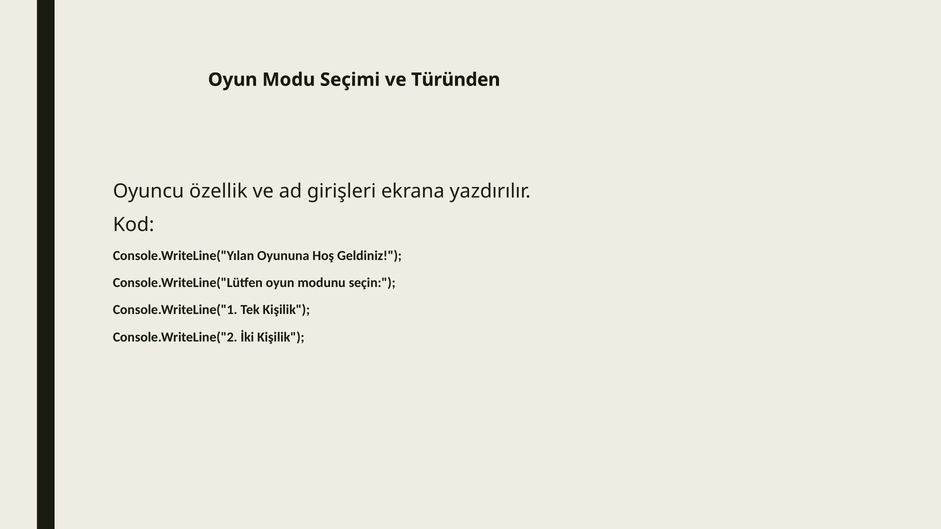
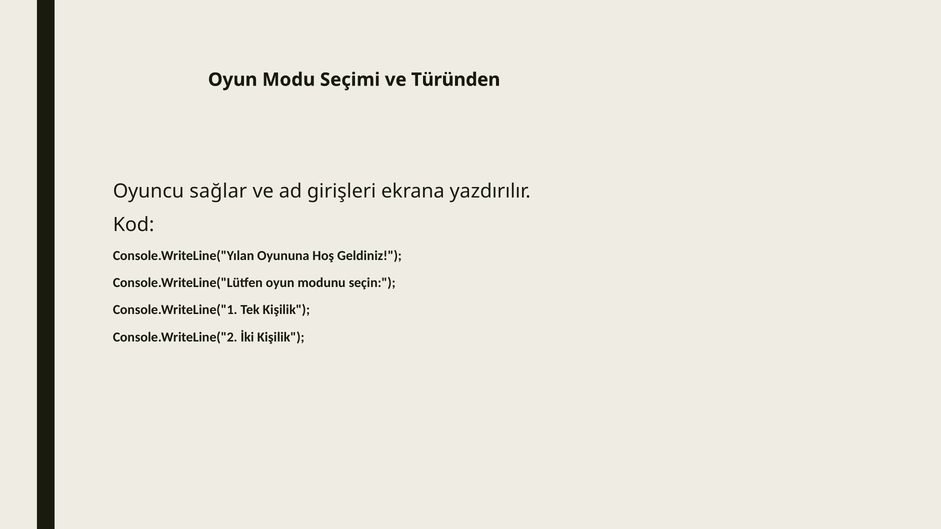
özellik: özellik -> sağlar
